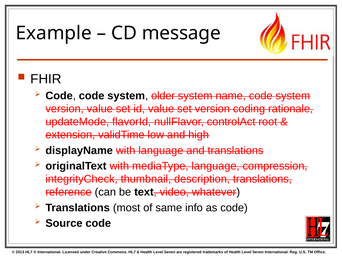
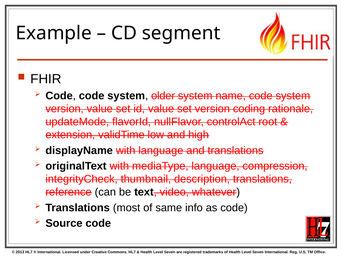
message: message -> segment
